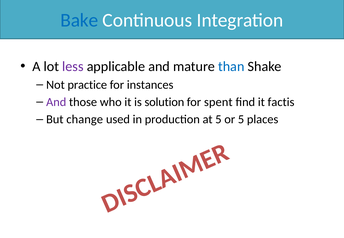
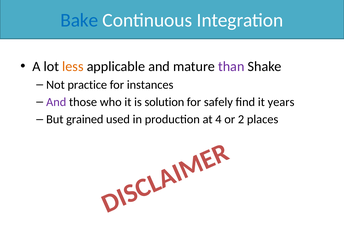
less colour: purple -> orange
than colour: blue -> purple
spent: spent -> safely
factis: factis -> years
change: change -> grained
at 5: 5 -> 4
or 5: 5 -> 2
